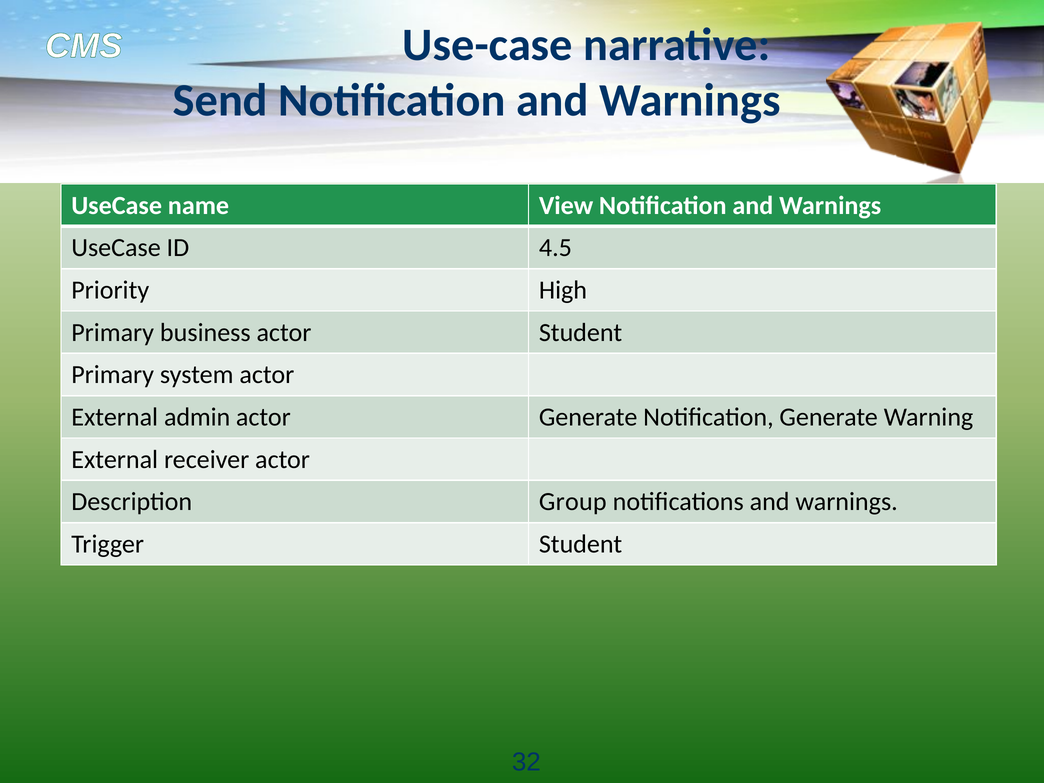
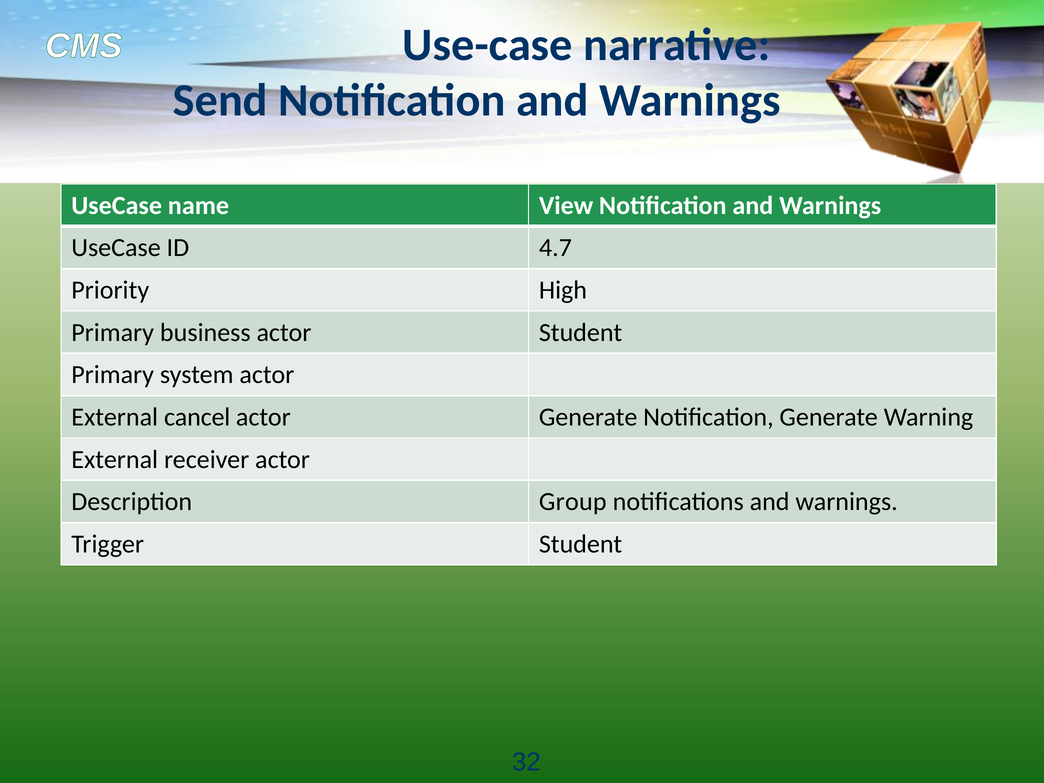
4.5: 4.5 -> 4.7
admin: admin -> cancel
